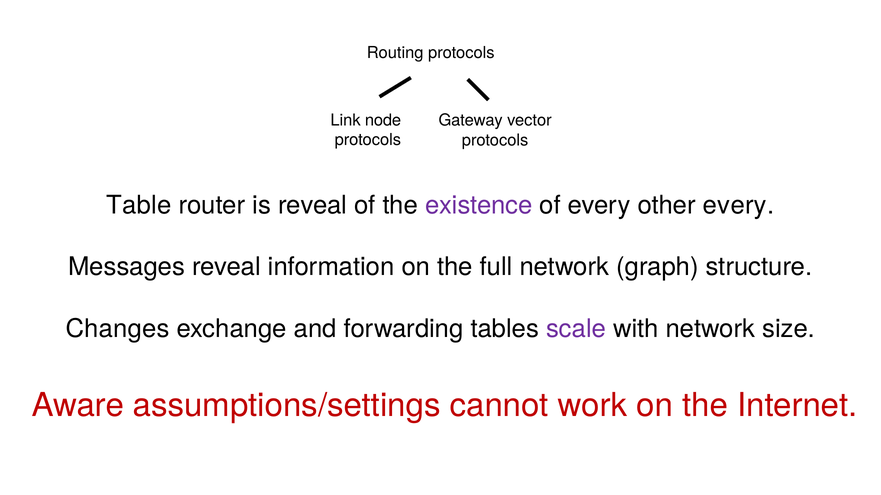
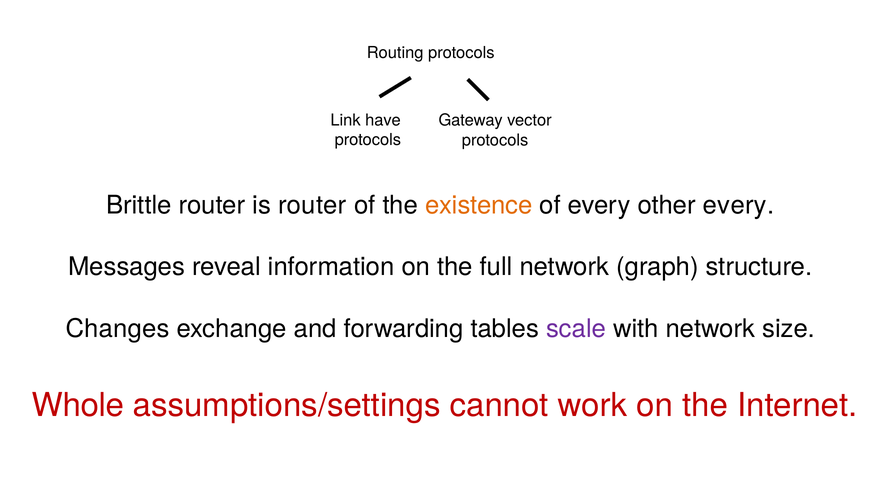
node: node -> have
Table: Table -> Brittle
is reveal: reveal -> router
existence colour: purple -> orange
Aware: Aware -> Whole
